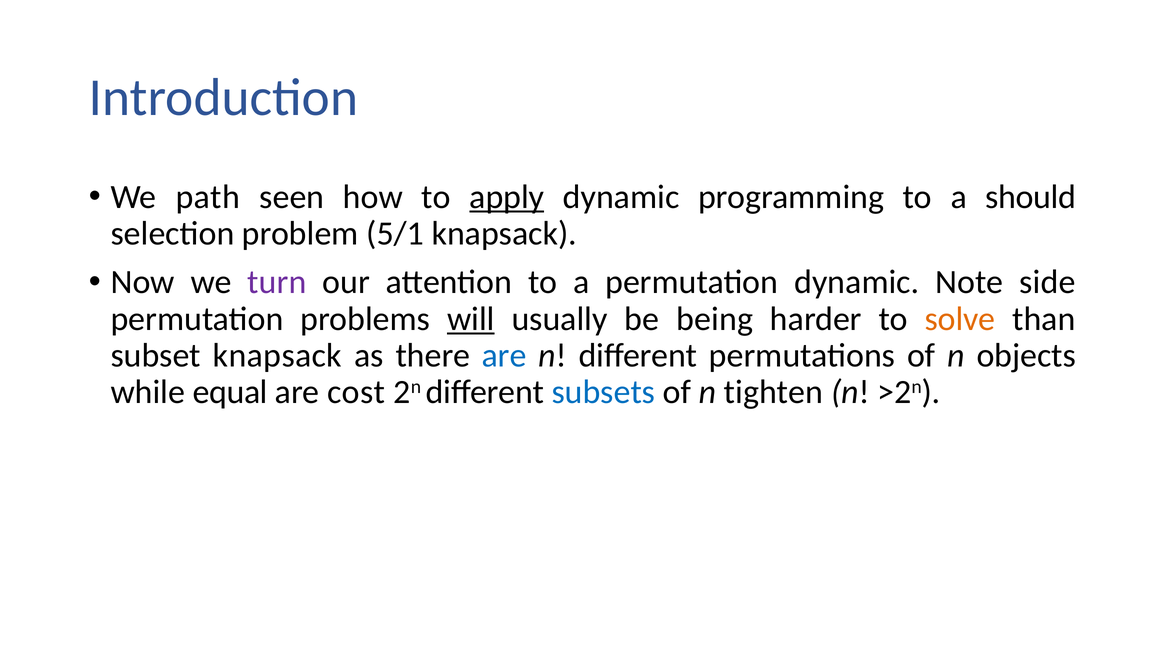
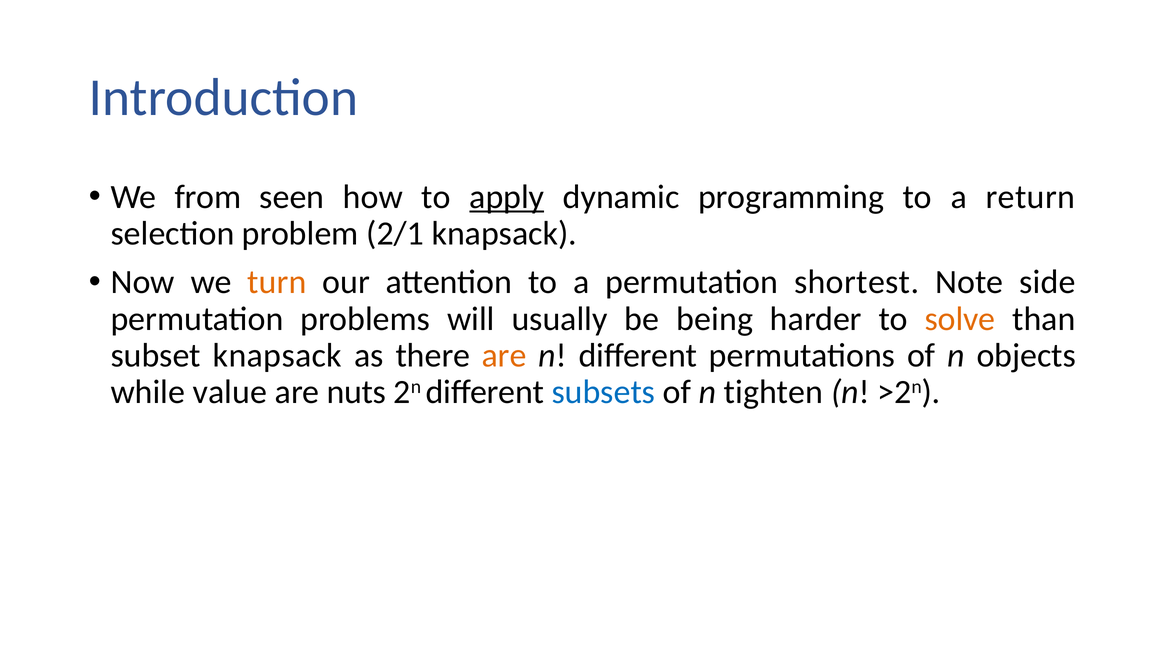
path: path -> from
should: should -> return
5/1: 5/1 -> 2/1
turn colour: purple -> orange
permutation dynamic: dynamic -> shortest
will underline: present -> none
are at (504, 356) colour: blue -> orange
equal: equal -> value
cost: cost -> nuts
